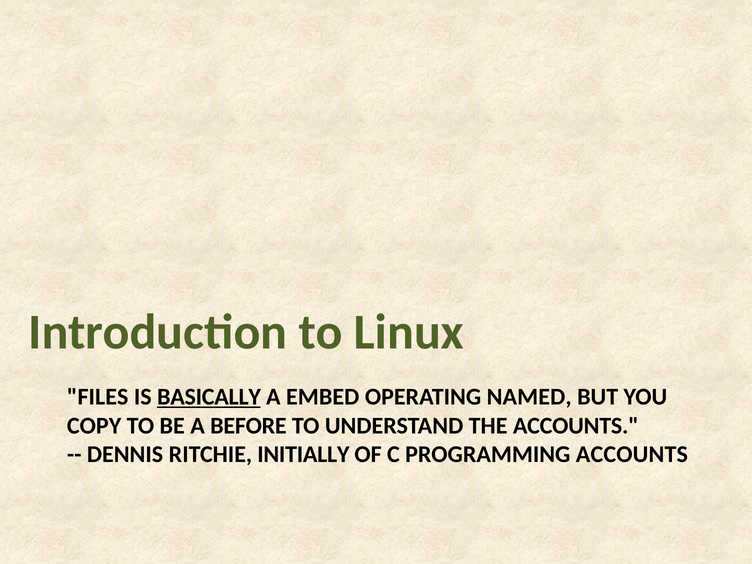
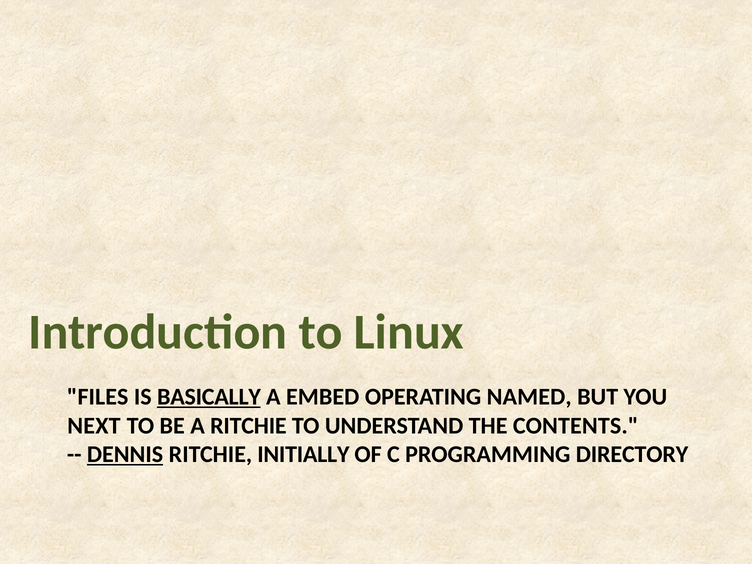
COPY: COPY -> NEXT
A BEFORE: BEFORE -> RITCHIE
THE ACCOUNTS: ACCOUNTS -> CONTENTS
DENNIS underline: none -> present
PROGRAMMING ACCOUNTS: ACCOUNTS -> DIRECTORY
